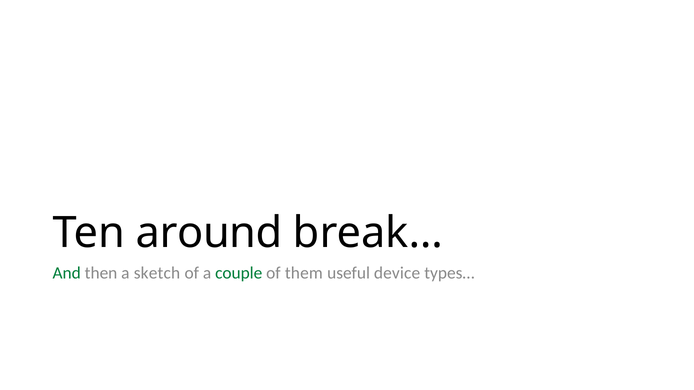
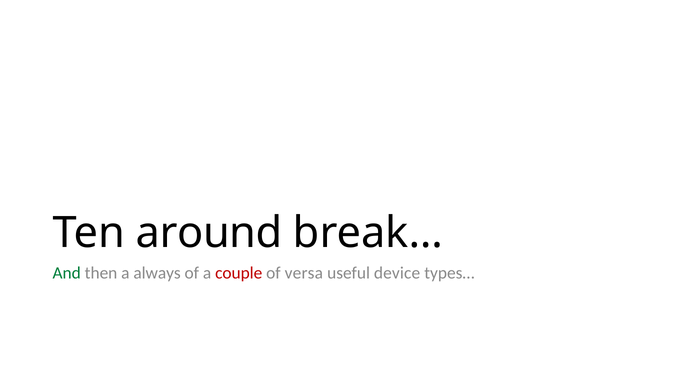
sketch: sketch -> always
couple colour: green -> red
them: them -> versa
